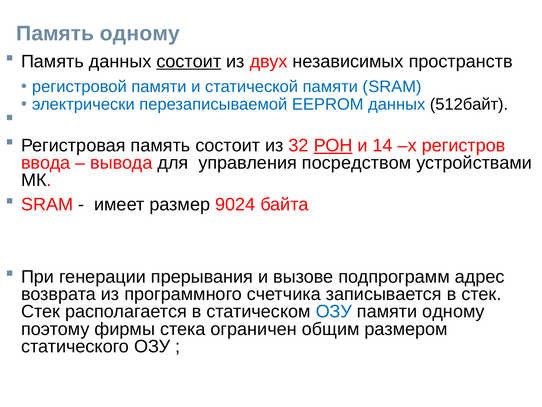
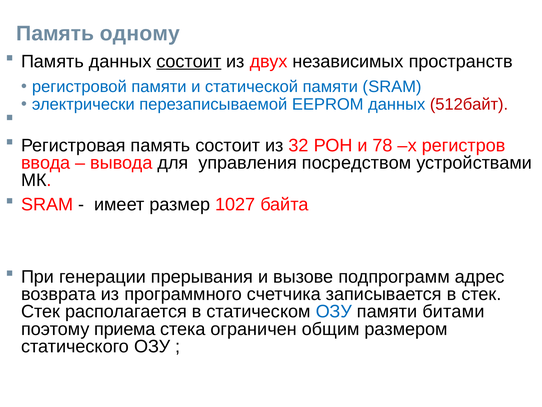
512байт colour: black -> red
РОН underline: present -> none
14: 14 -> 78
9024: 9024 -> 1027
памяти одному: одному -> битами
фирмы: фирмы -> приема
